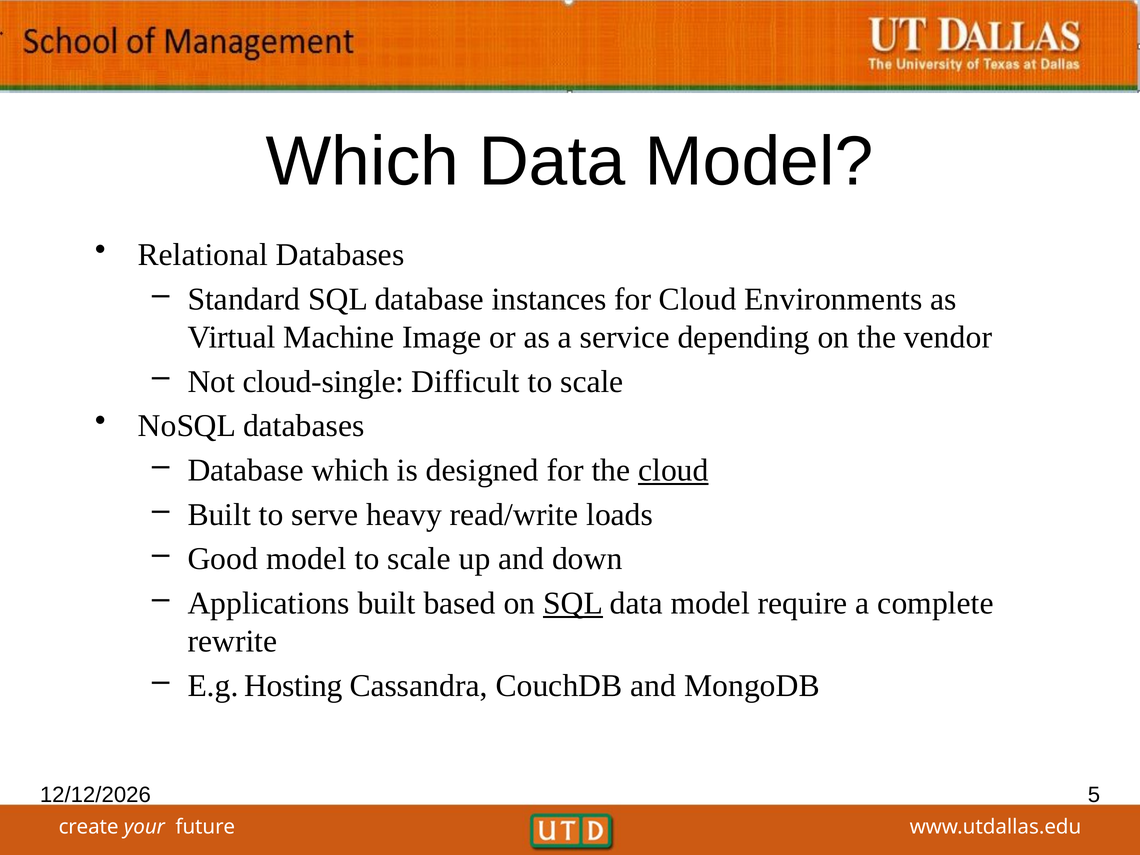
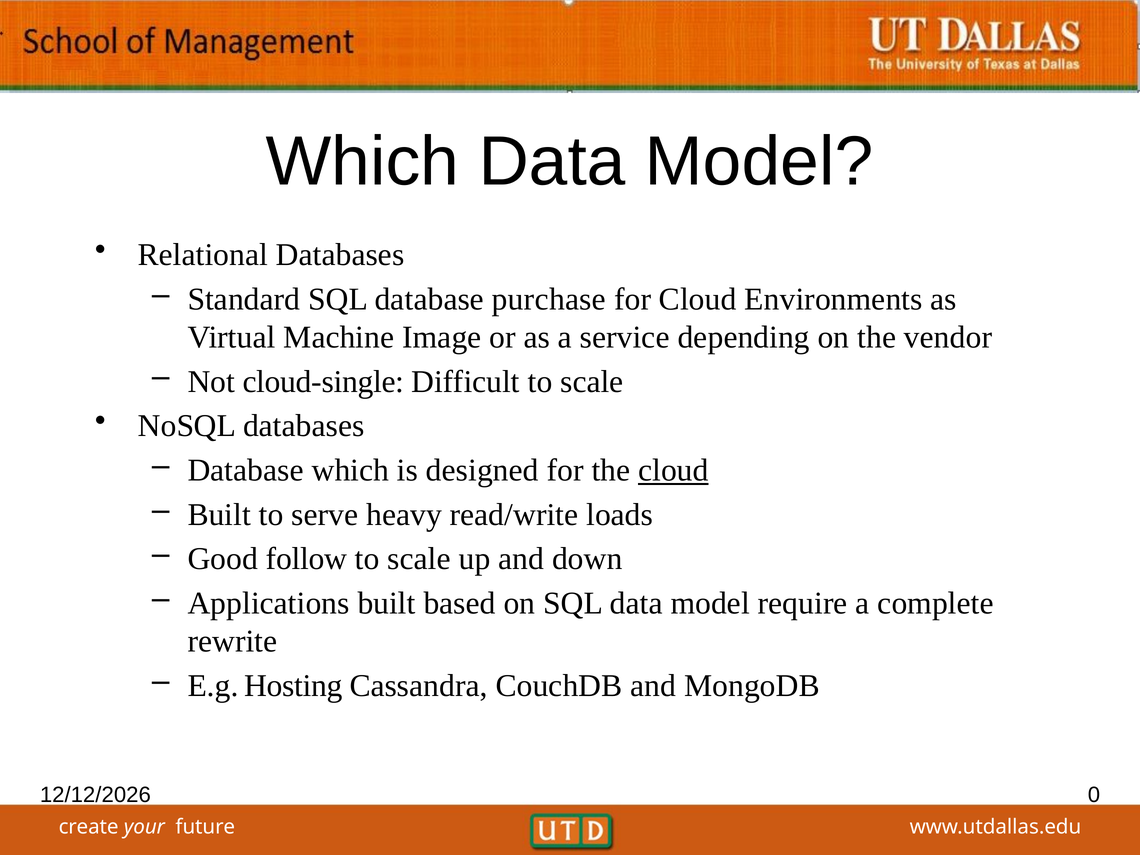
instances: instances -> purchase
Good model: model -> follow
SQL at (573, 603) underline: present -> none
5: 5 -> 0
